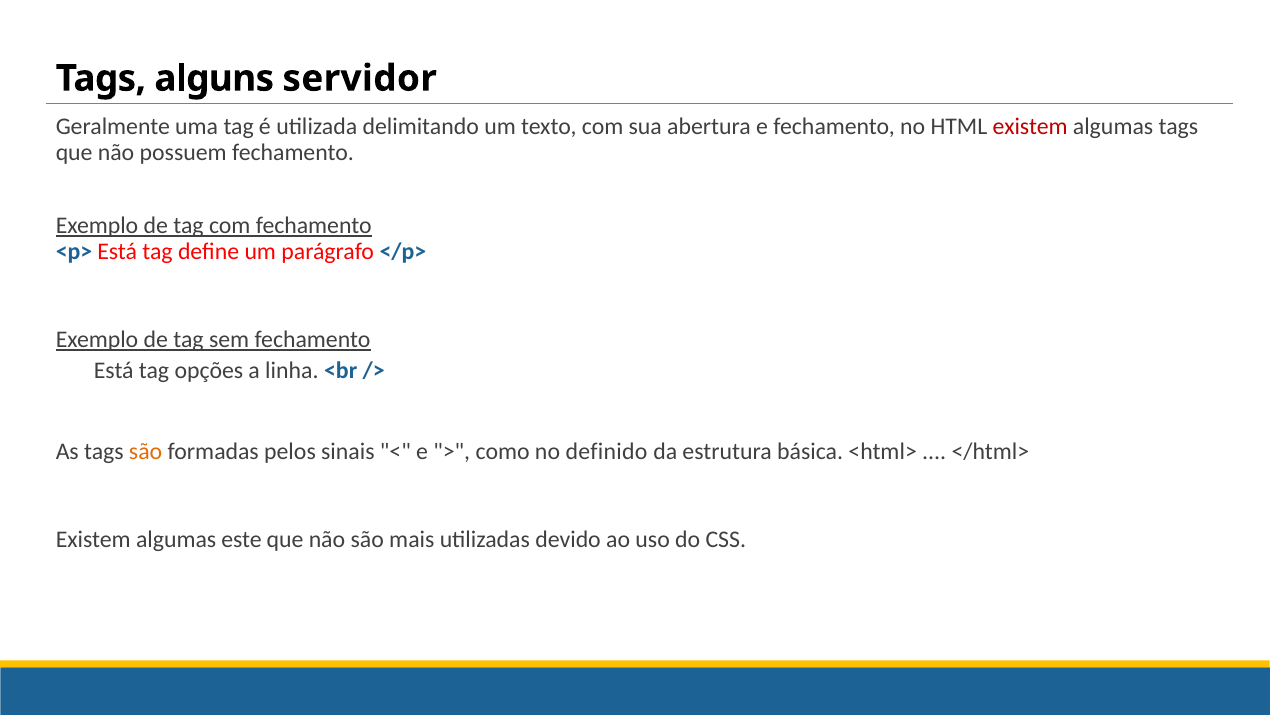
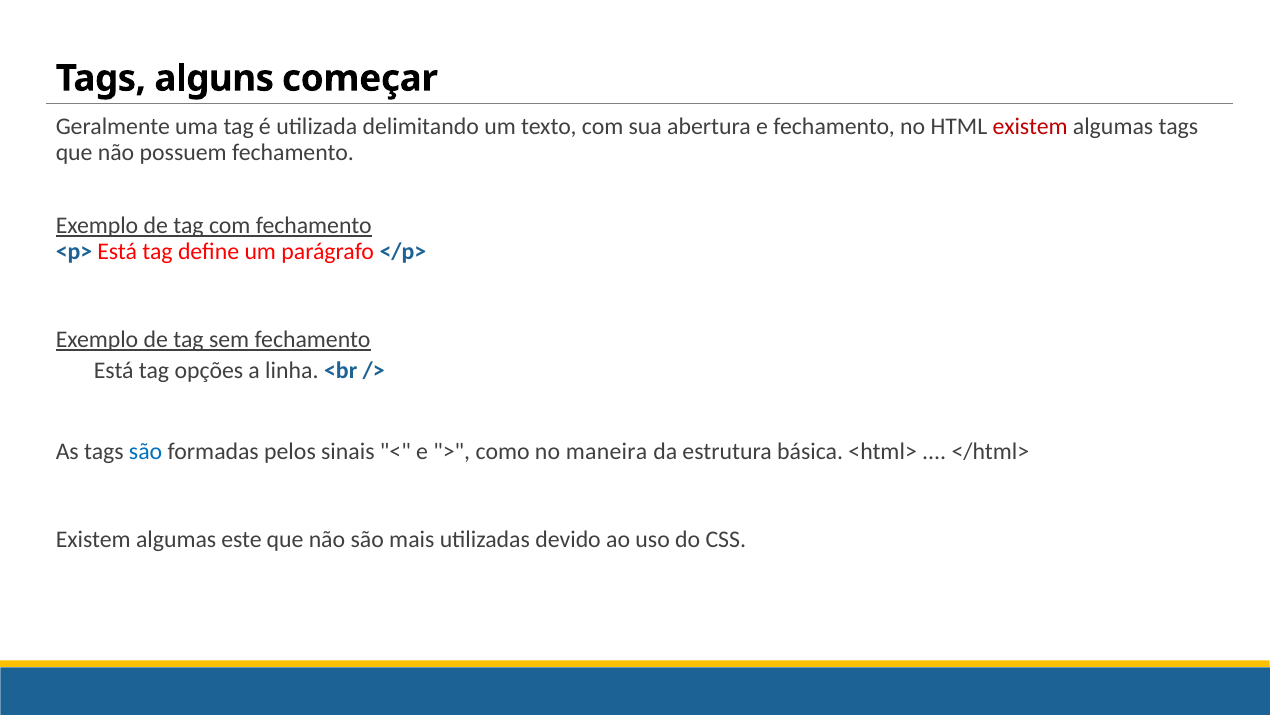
servidor: servidor -> começar
são at (146, 451) colour: orange -> blue
definido: definido -> maneira
